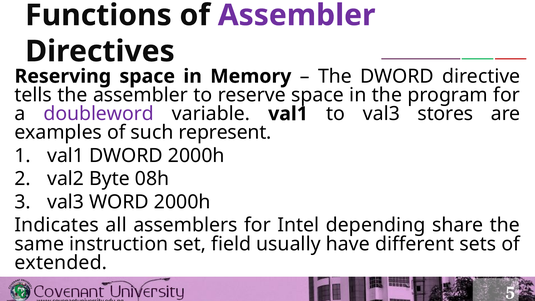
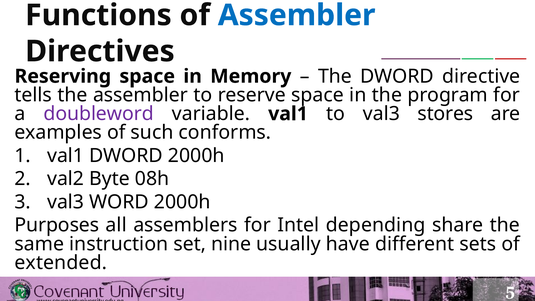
Assembler at (297, 15) colour: purple -> blue
represent: represent -> conforms
Indicates: Indicates -> Purposes
field: field -> nine
